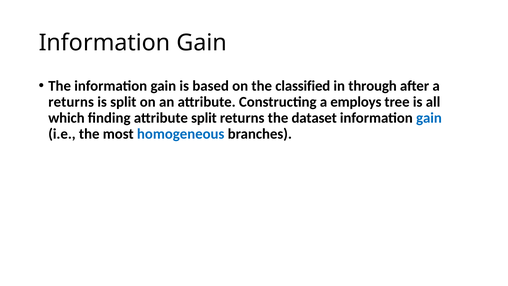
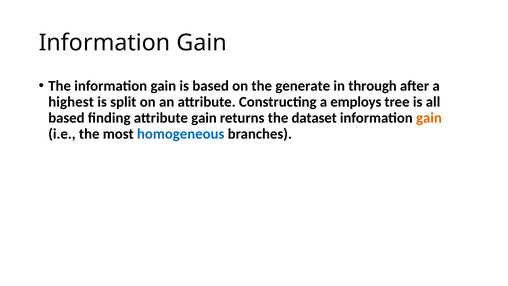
classified: classified -> generate
returns at (71, 102): returns -> highest
which at (66, 118): which -> based
attribute split: split -> gain
gain at (429, 118) colour: blue -> orange
